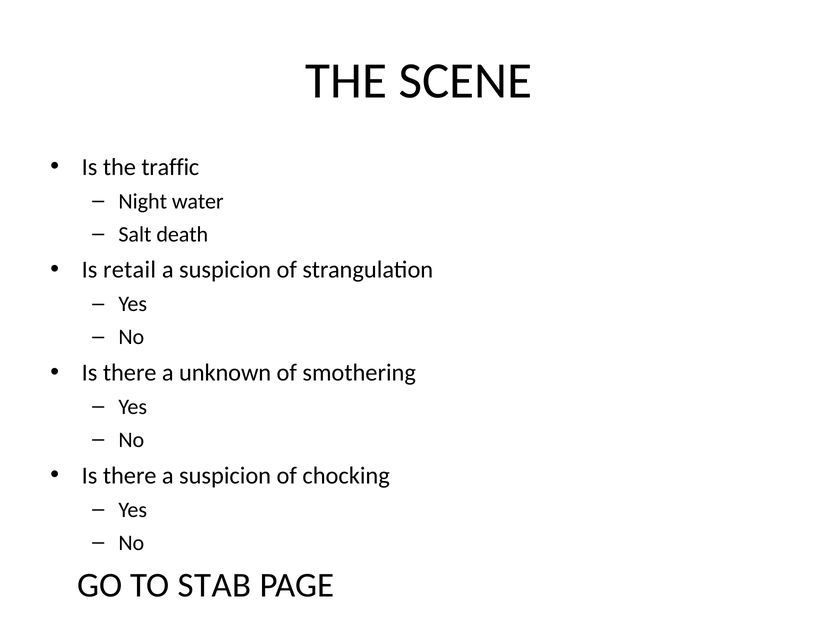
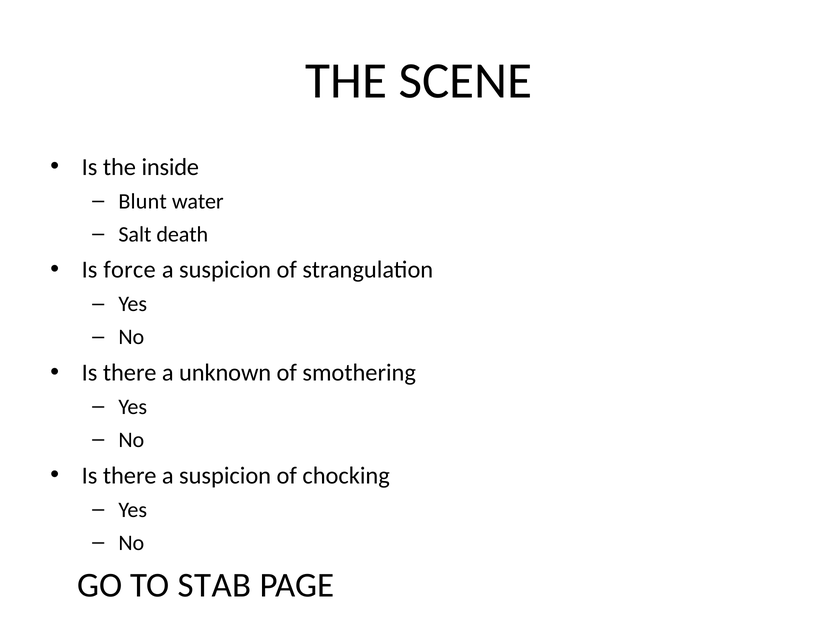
traffic: traffic -> inside
Night: Night -> Blunt
retail: retail -> force
